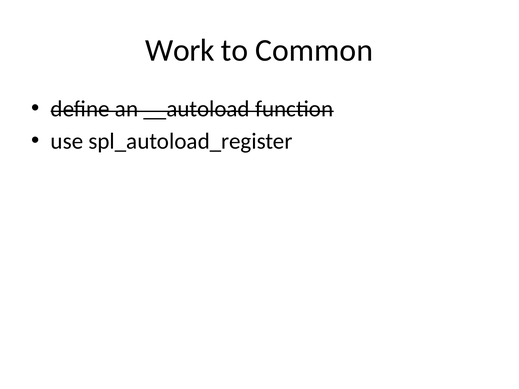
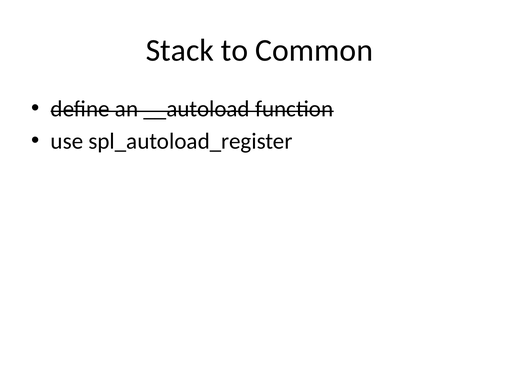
Work: Work -> Stack
